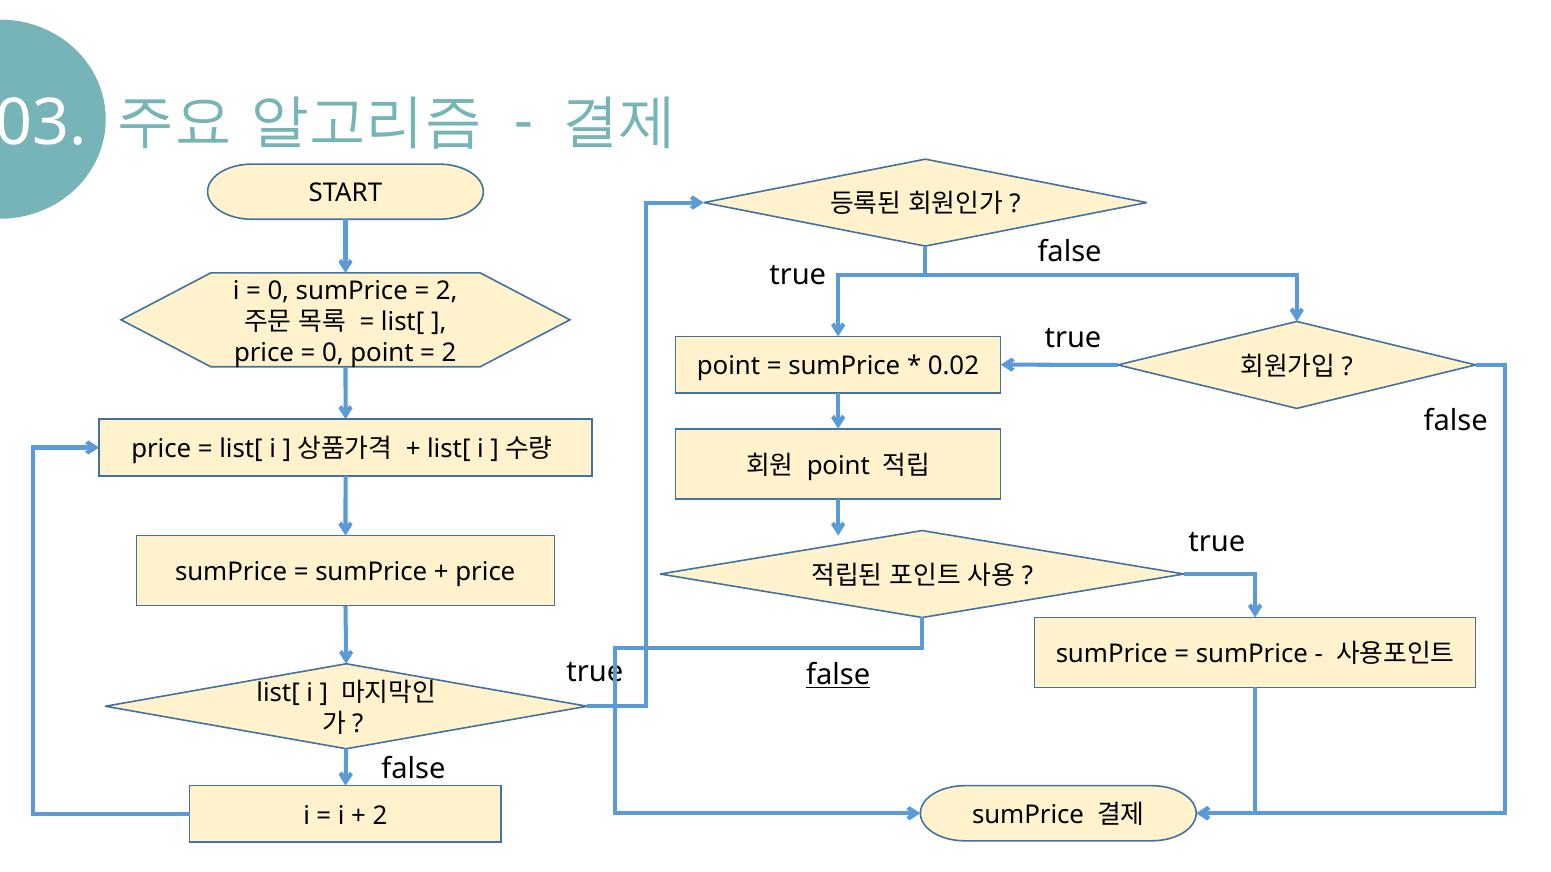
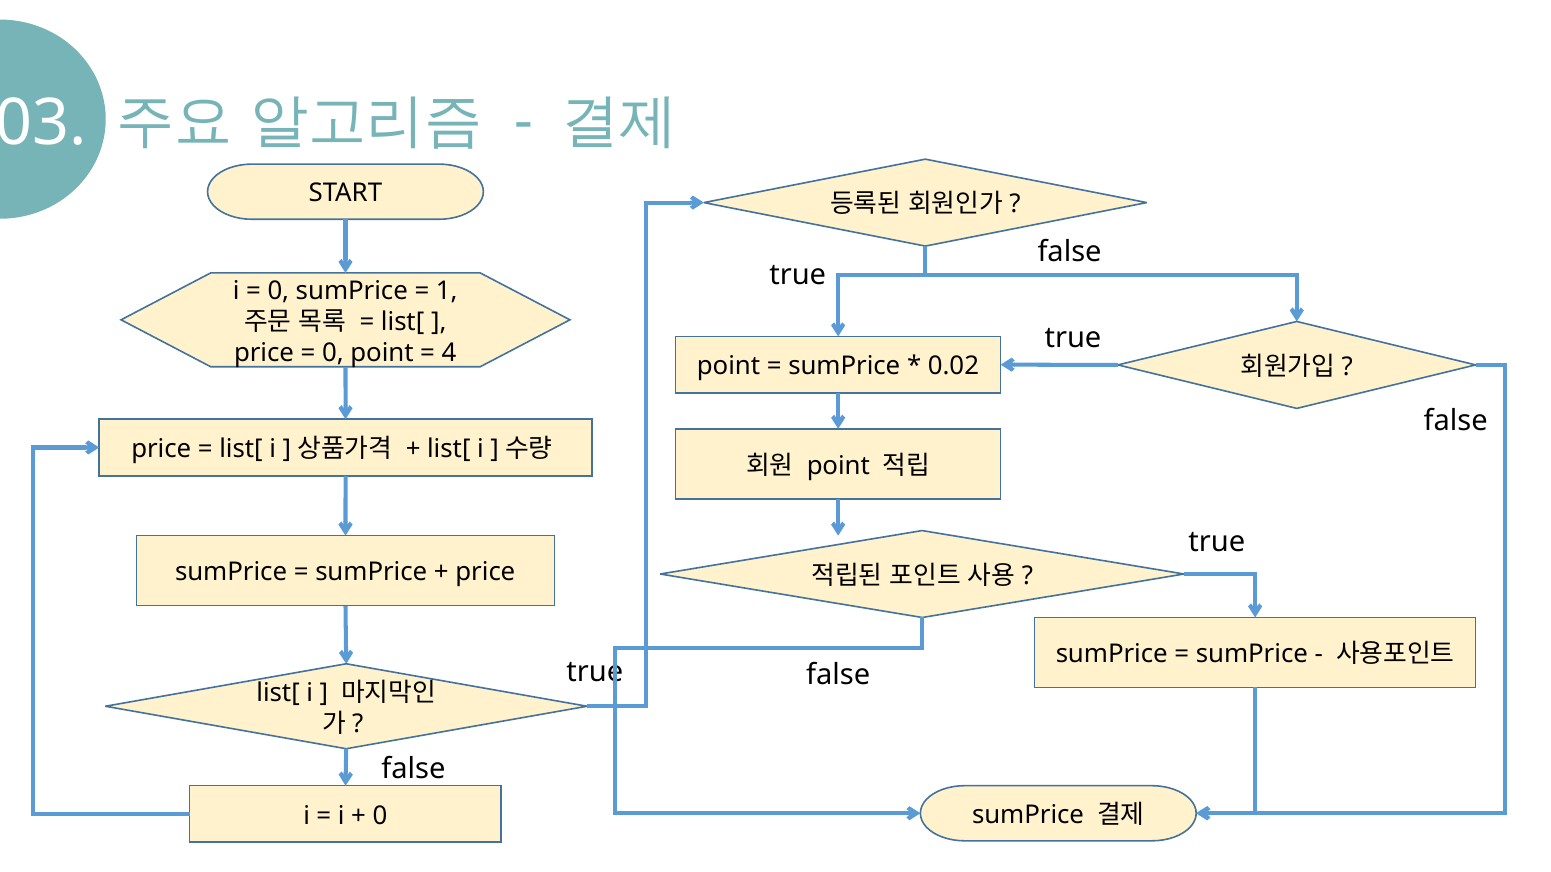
2 at (447, 291): 2 -> 1
2 at (449, 353): 2 -> 4
false at (838, 675) underline: present -> none
2 at (380, 816): 2 -> 0
